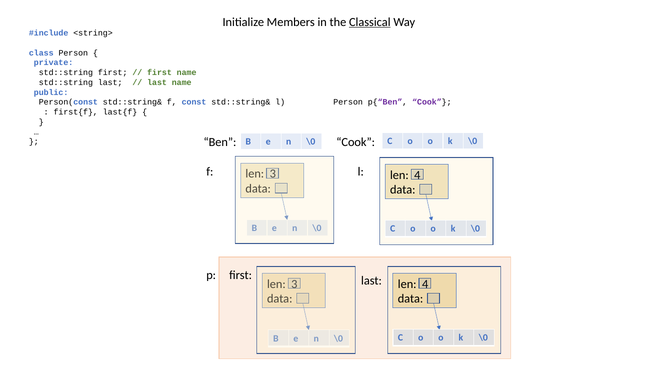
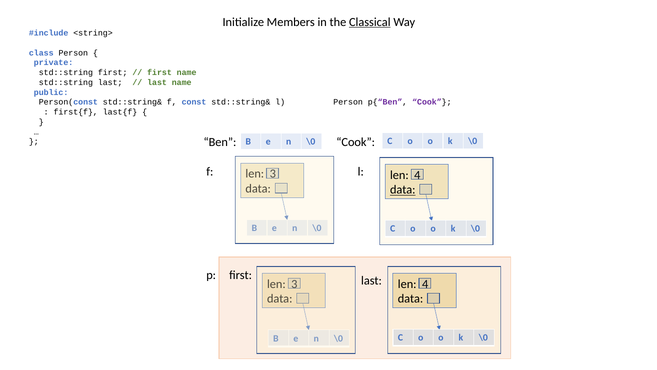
data at (403, 190) underline: none -> present
